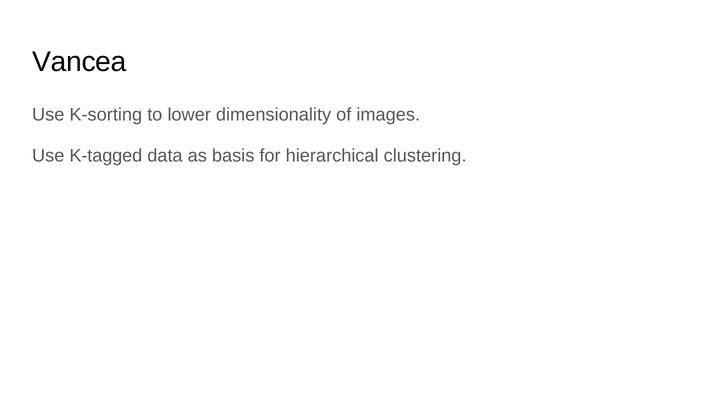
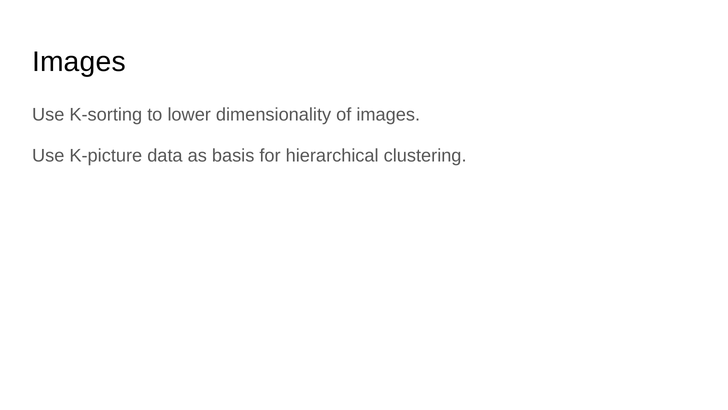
Vancea at (79, 62): Vancea -> Images
K-tagged: K-tagged -> K-picture
